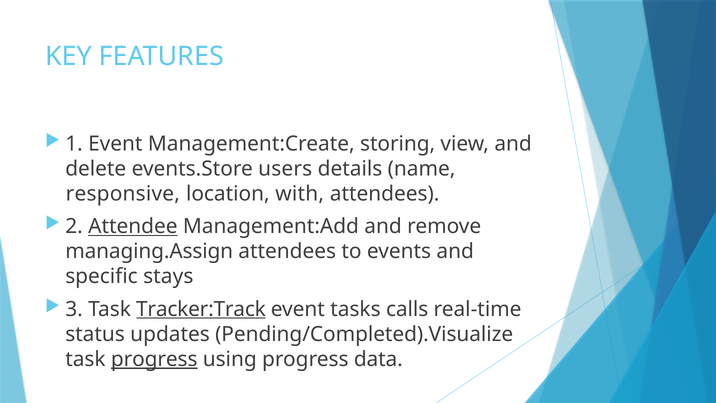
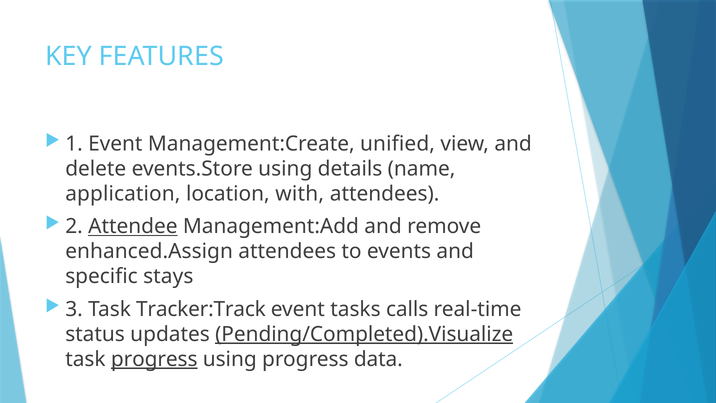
storing: storing -> unified
events.Store users: users -> using
responsive: responsive -> application
managing.Assign: managing.Assign -> enhanced.Assign
Tracker:Track underline: present -> none
Pending/Completed).Visualize underline: none -> present
